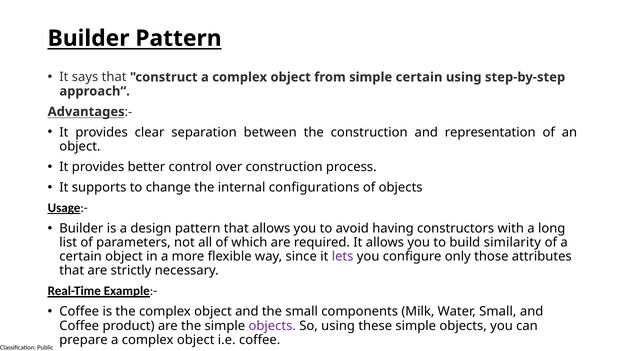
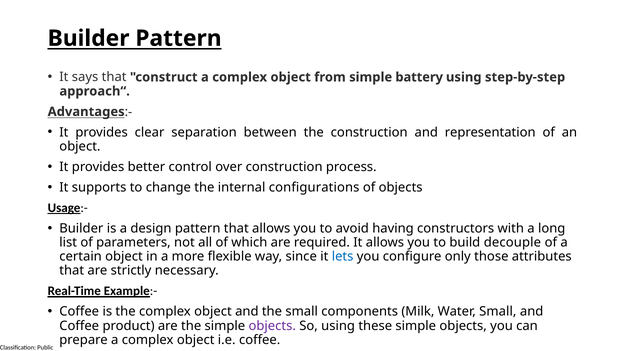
simple certain: certain -> battery
similarity: similarity -> decouple
lets colour: purple -> blue
